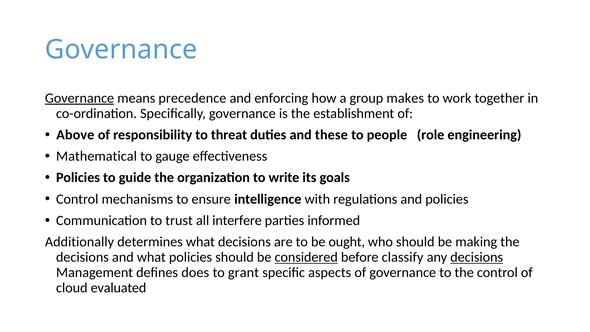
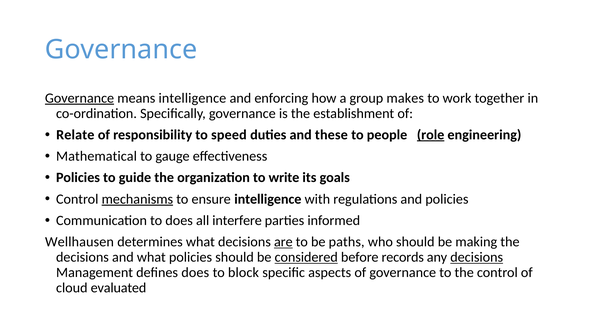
means precedence: precedence -> intelligence
Above: Above -> Relate
threat: threat -> speed
role underline: none -> present
mechanisms underline: none -> present
to trust: trust -> does
Additionally: Additionally -> Wellhausen
are underline: none -> present
ought: ought -> paths
classify: classify -> records
grant: grant -> block
